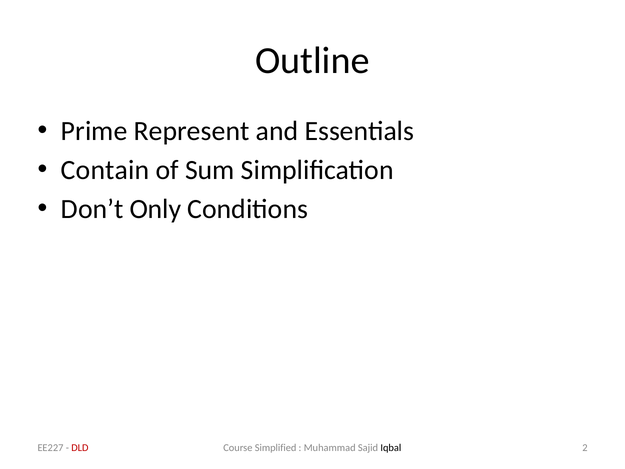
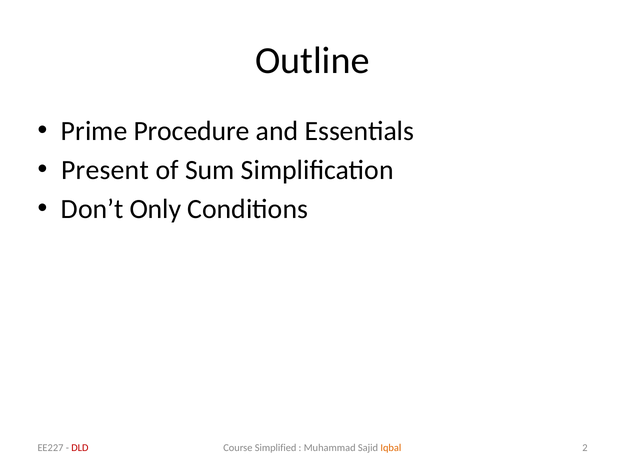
Represent: Represent -> Procedure
Contain: Contain -> Present
Iqbal colour: black -> orange
